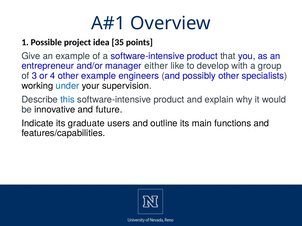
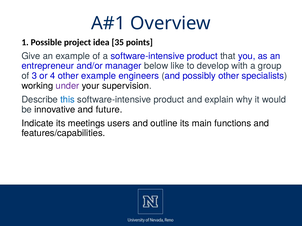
either: either -> below
under colour: blue -> purple
graduate: graduate -> meetings
